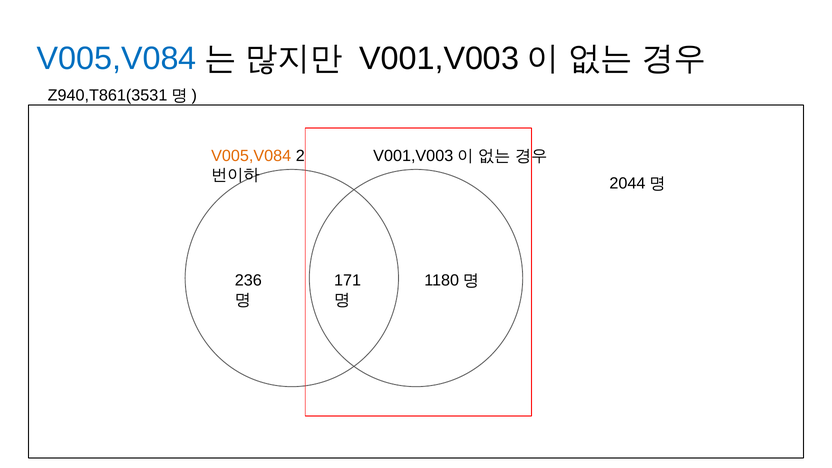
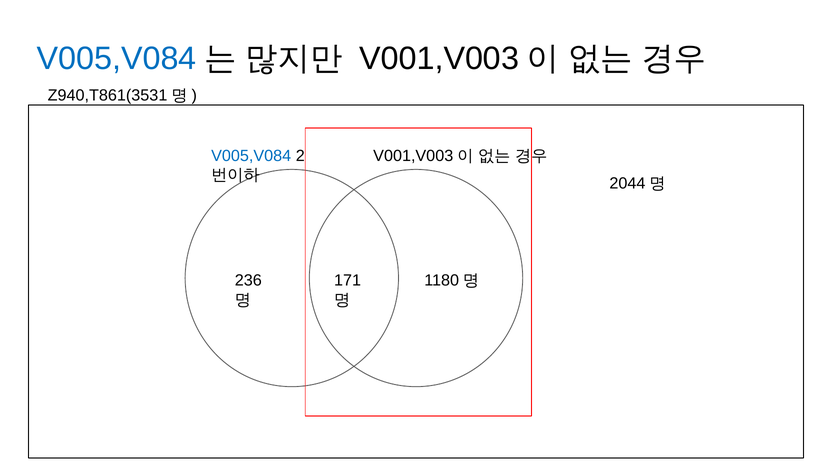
V005,V084 at (251, 156) colour: orange -> blue
